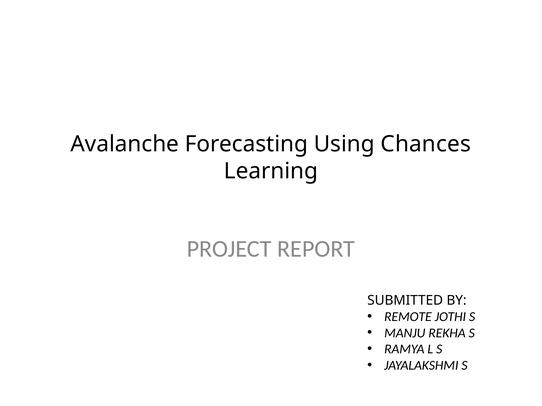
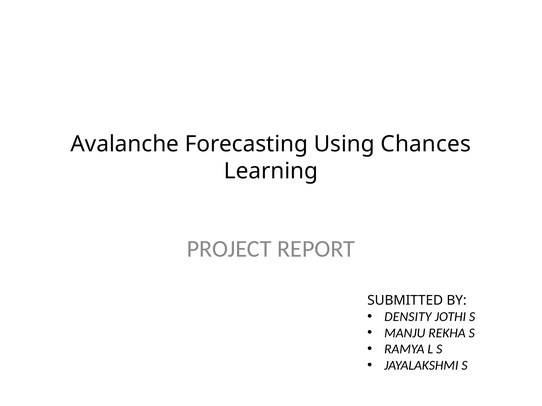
REMOTE: REMOTE -> DENSITY
